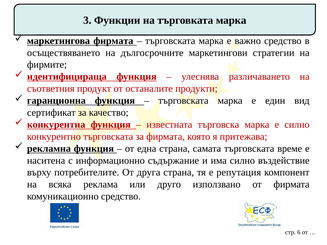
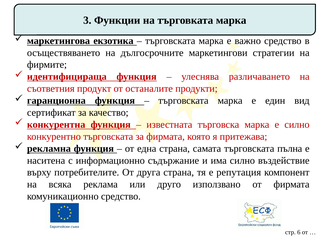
маркетингова фирмата: фирмата -> екзотика
време: време -> пълна
